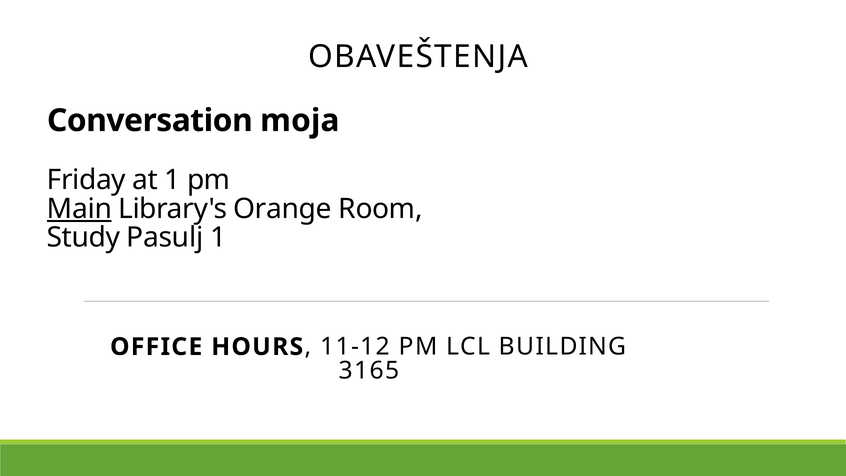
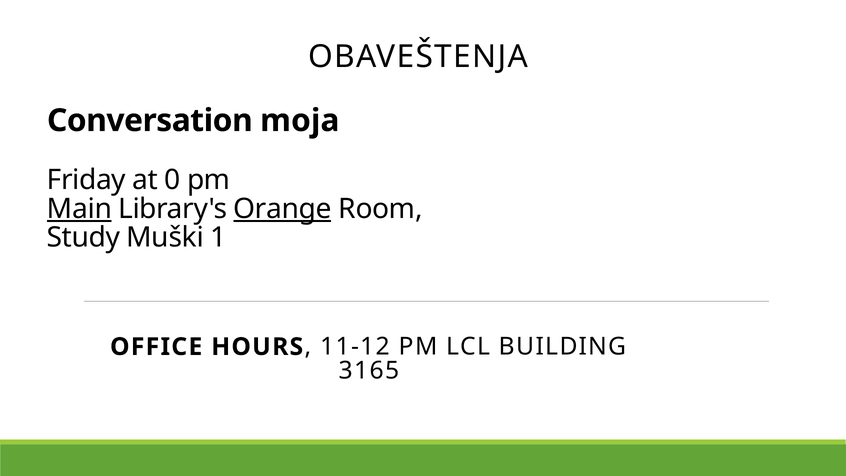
at 1: 1 -> 0
Orange underline: none -> present
Pasulj: Pasulj -> Muški
